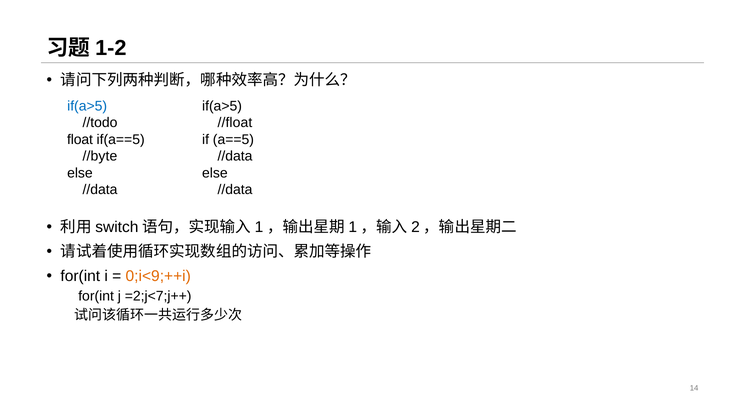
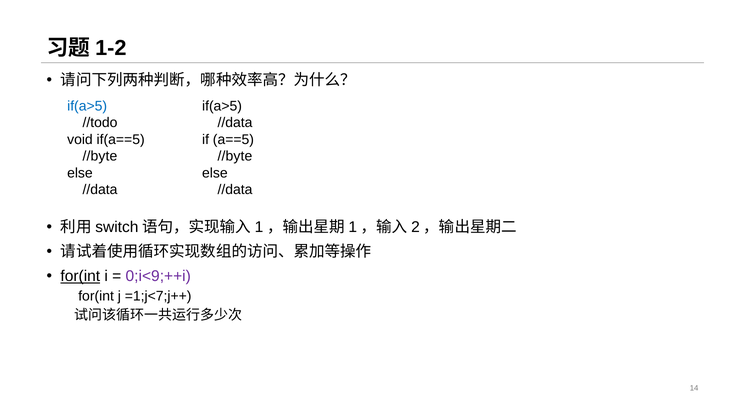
//float at (235, 123): //float -> //data
float: float -> void
//data at (235, 156): //data -> //byte
for(int at (80, 276) underline: none -> present
0;i<9;++i colour: orange -> purple
=2;j<7;j++: =2;j<7;j++ -> =1;j<7;j++
